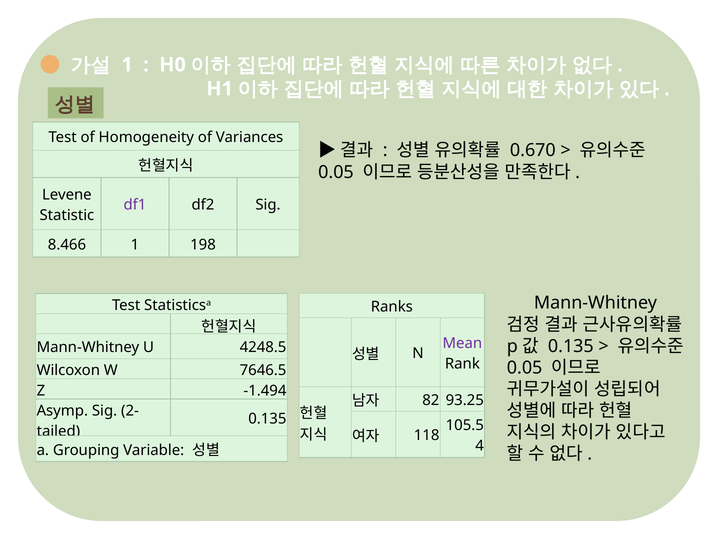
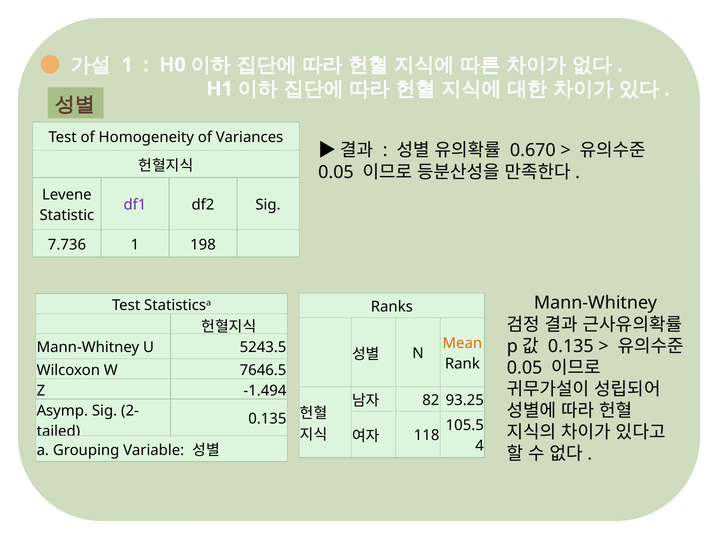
8.466: 8.466 -> 7.736
Mean colour: purple -> orange
4248.5: 4248.5 -> 5243.5
